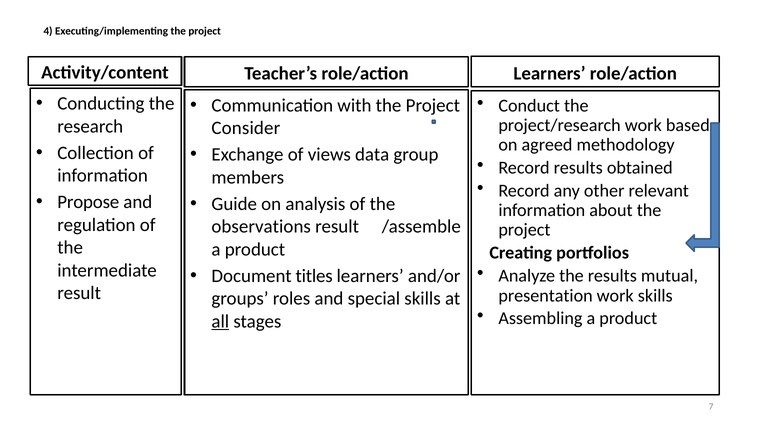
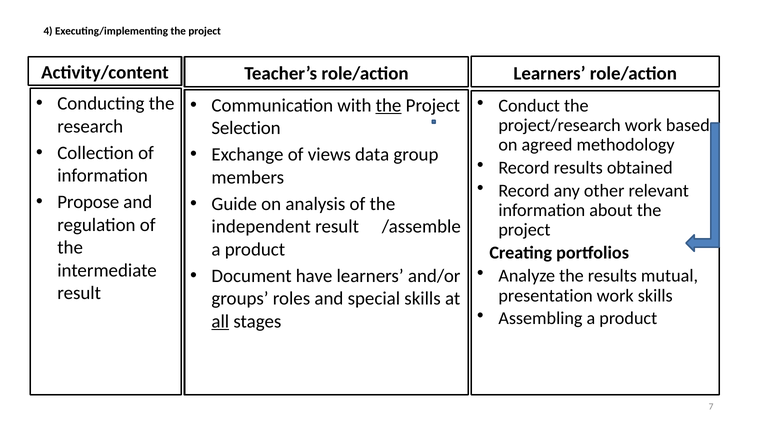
the at (389, 105) underline: none -> present
Consider: Consider -> Selection
observations: observations -> independent
titles: titles -> have
